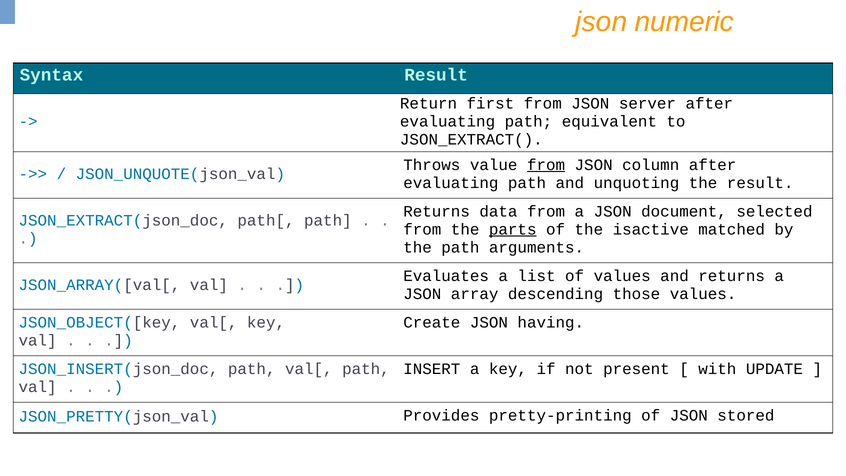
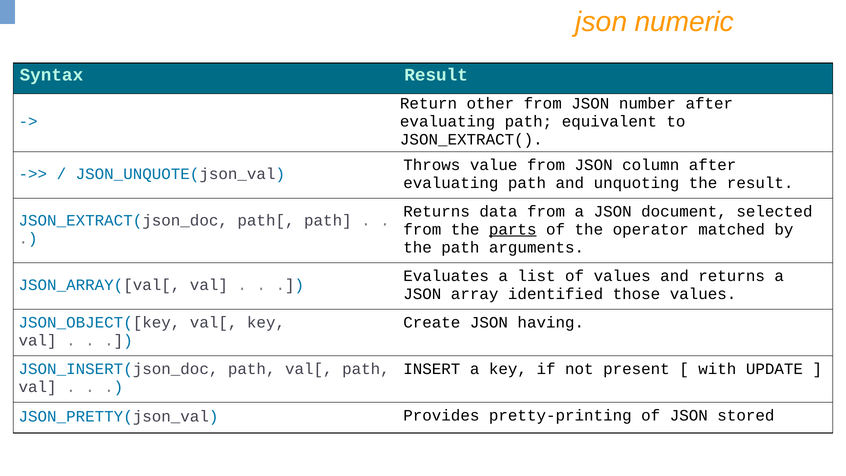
first: first -> other
server: server -> number
from at (546, 165) underline: present -> none
isactive: isactive -> operator
descending: descending -> identified
